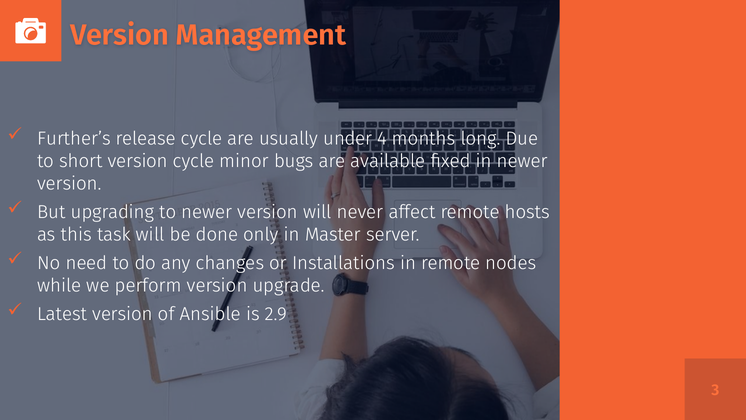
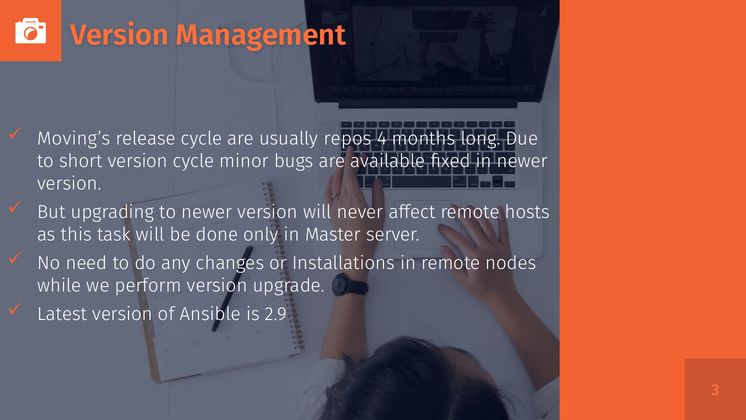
Further’s: Further’s -> Moving’s
under: under -> repos
